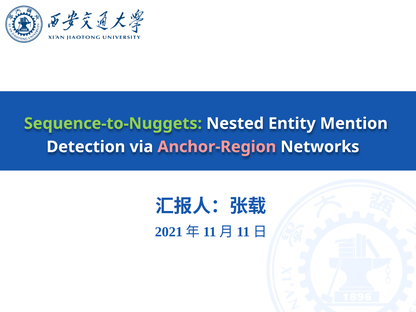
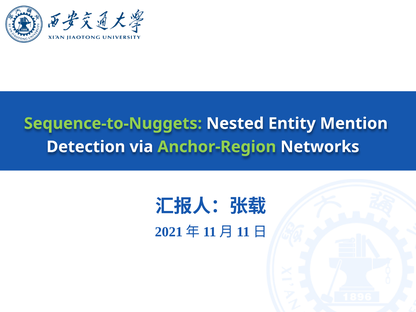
Anchor-Region colour: pink -> light green
